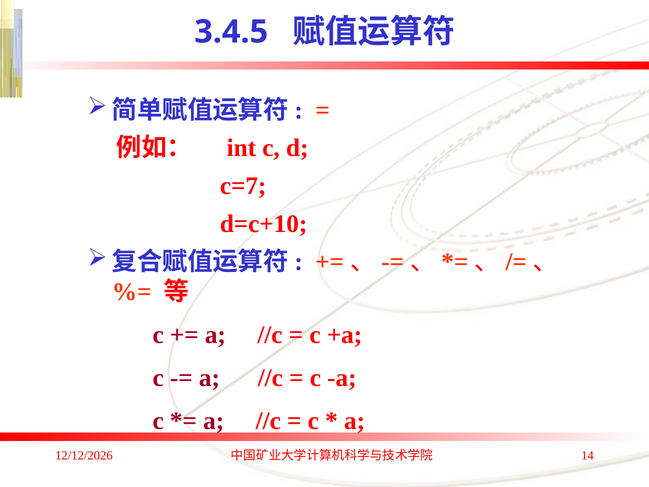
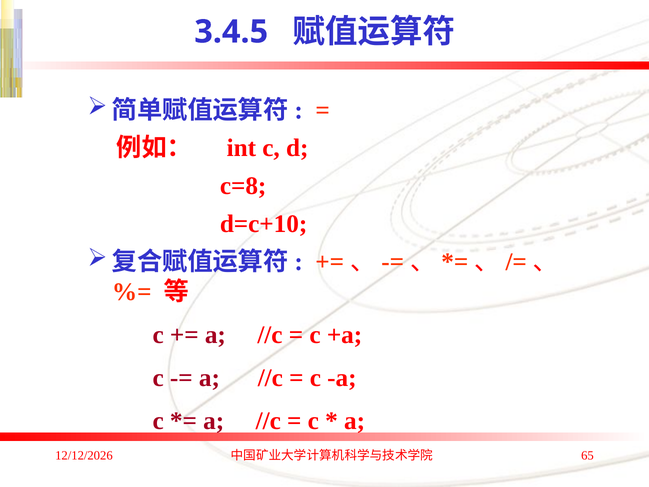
c=7: c=7 -> c=8
14: 14 -> 65
